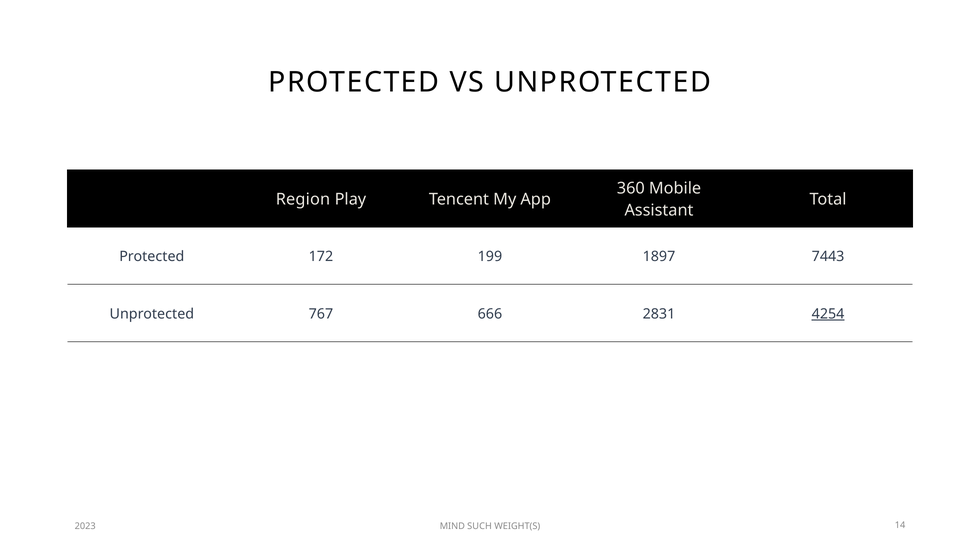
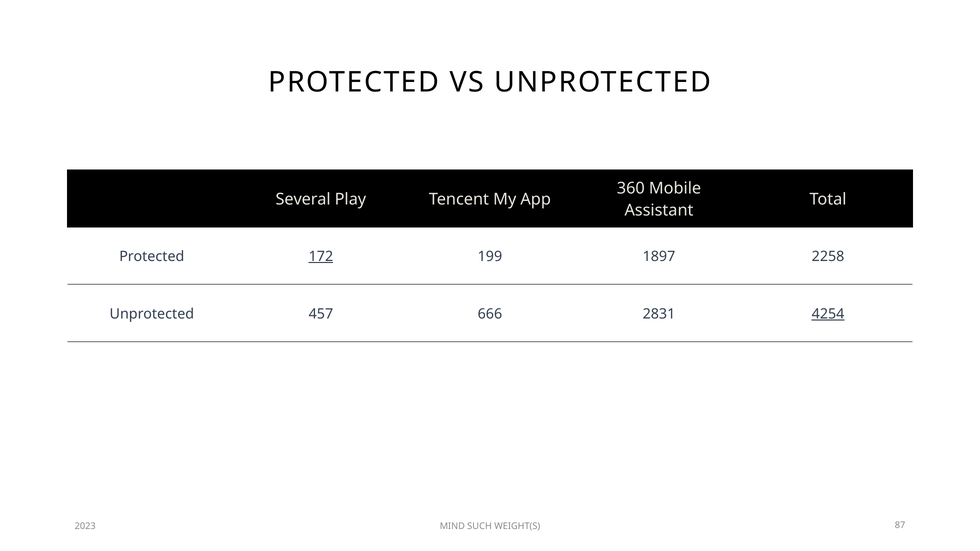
Region: Region -> Several
172 underline: none -> present
7443: 7443 -> 2258
767: 767 -> 457
14: 14 -> 87
